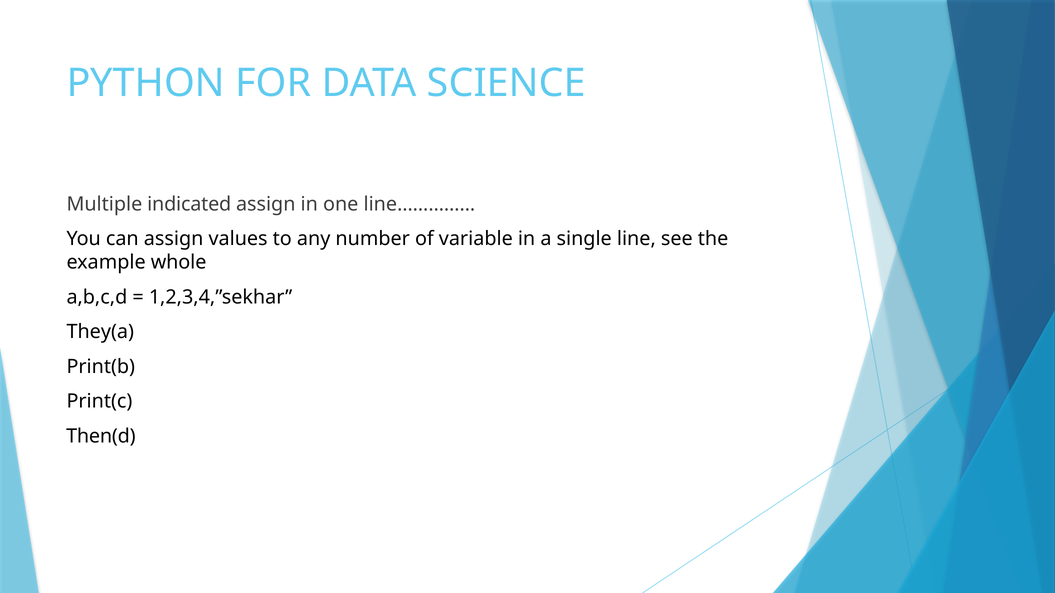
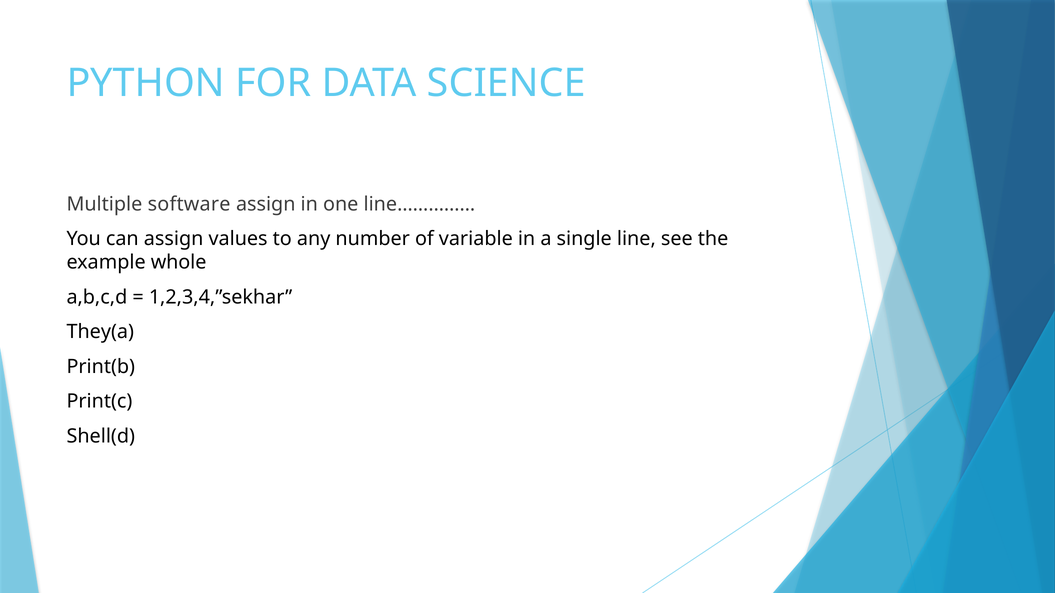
indicated: indicated -> software
Then(d: Then(d -> Shell(d
